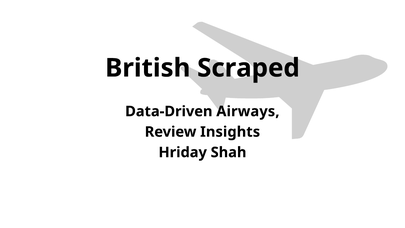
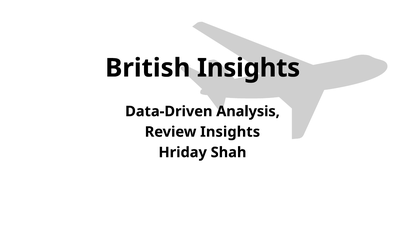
British Scraped: Scraped -> Insights
Airways: Airways -> Analysis
